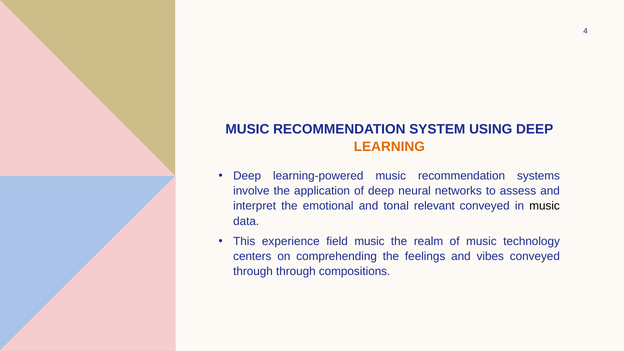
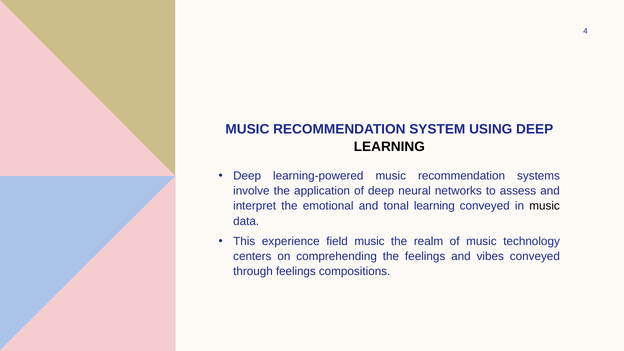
LEARNING at (389, 147) colour: orange -> black
tonal relevant: relevant -> learning
through through: through -> feelings
